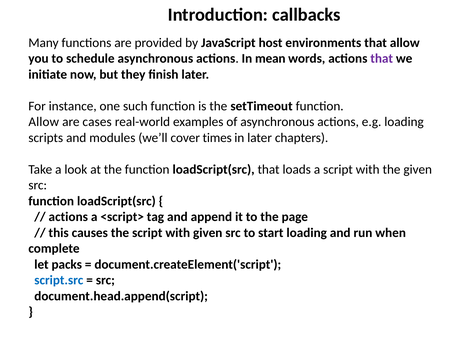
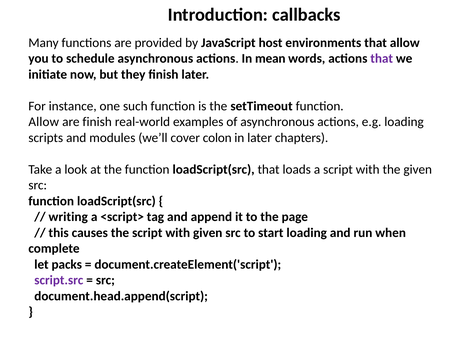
are cases: cases -> finish
times: times -> colon
actions at (68, 217): actions -> writing
script.src colour: blue -> purple
